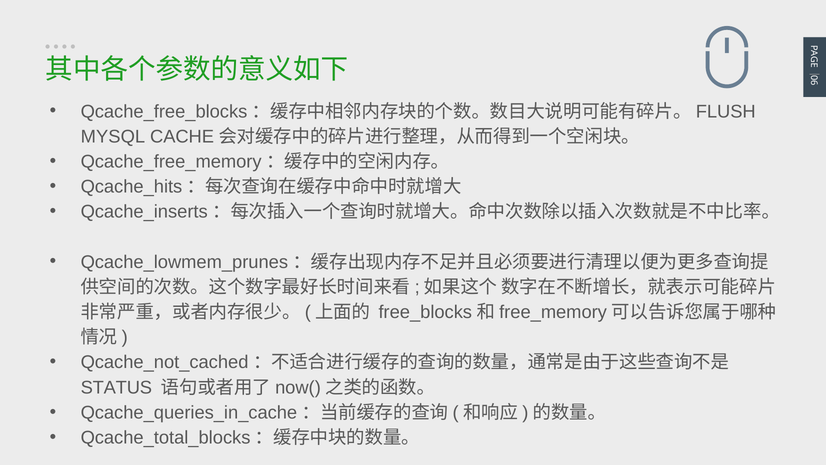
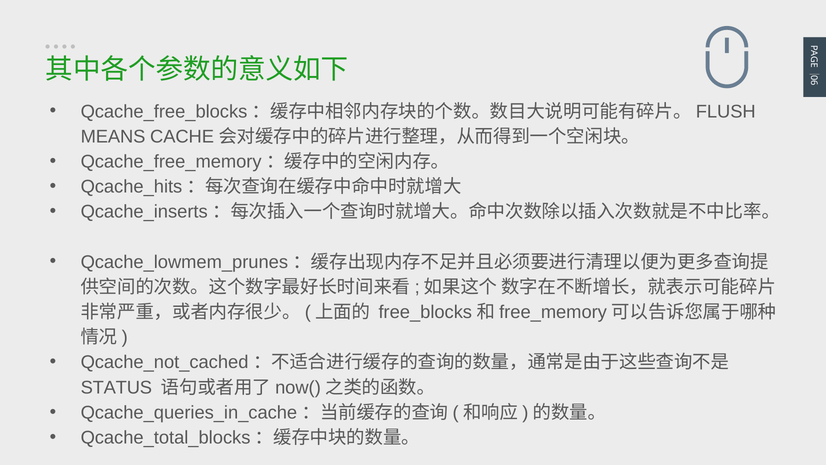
MYSQL: MYSQL -> MEANS
